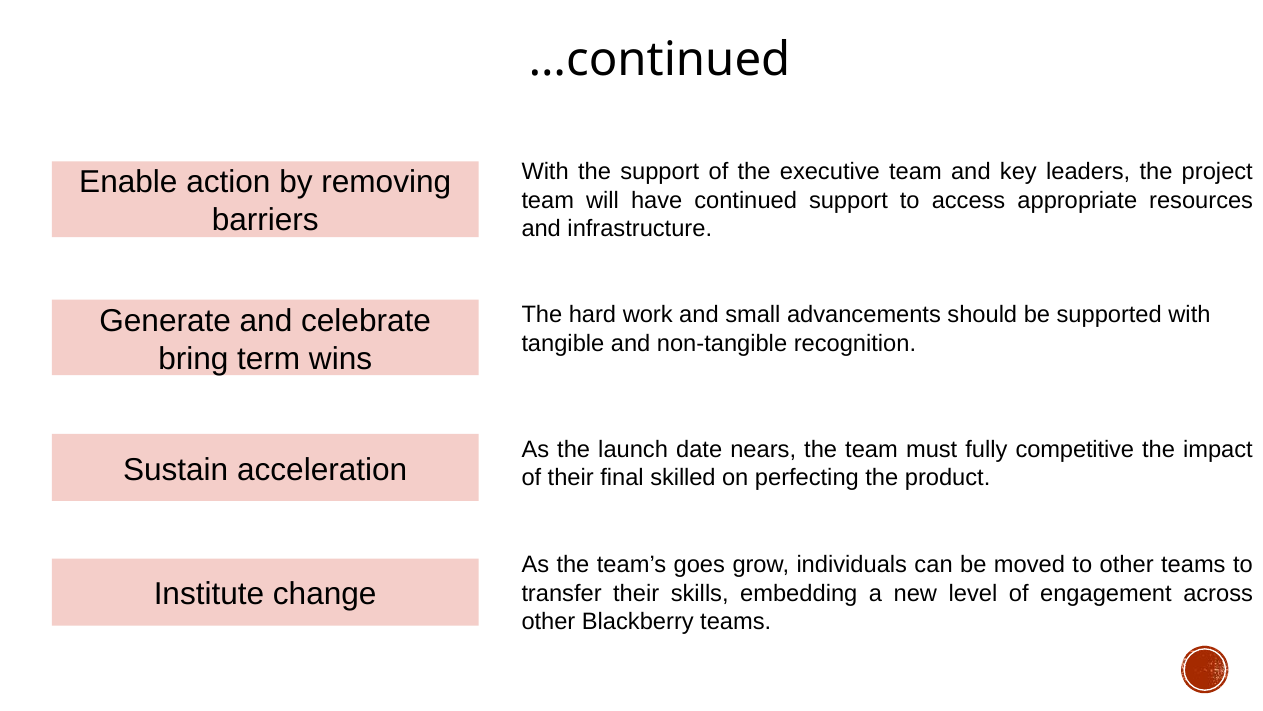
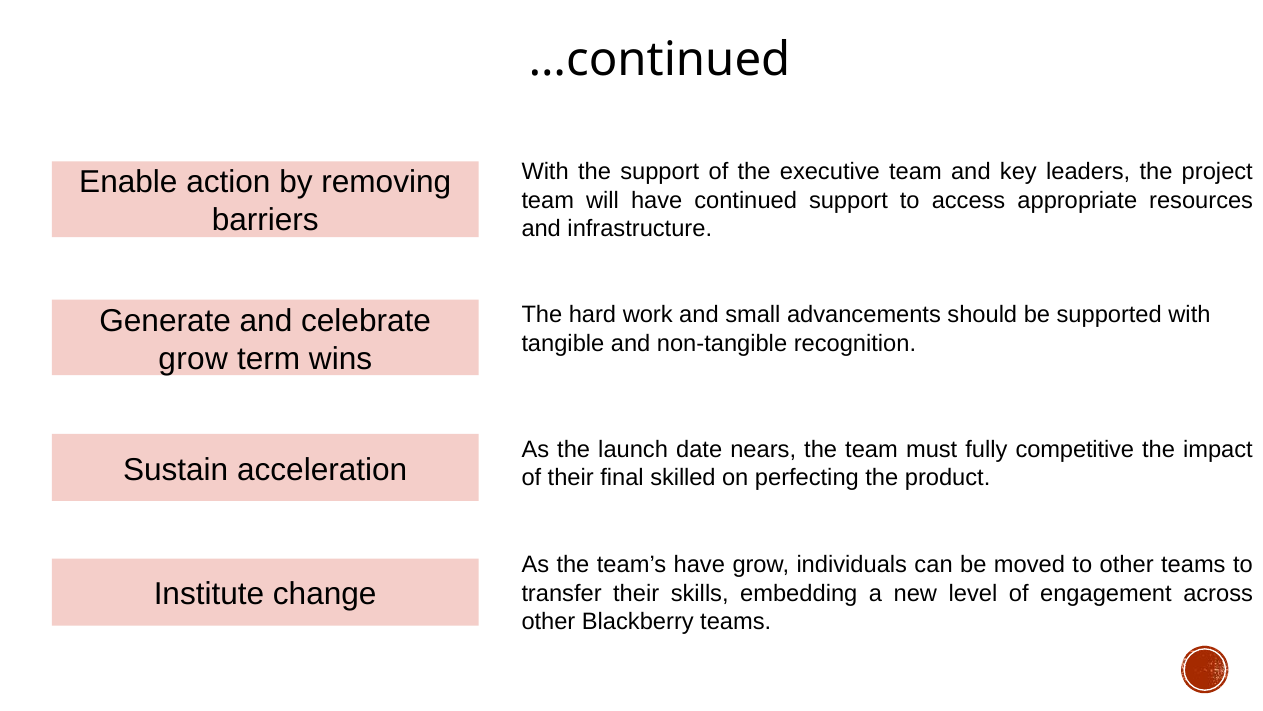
bring at (193, 358): bring -> grow
team’s goes: goes -> have
